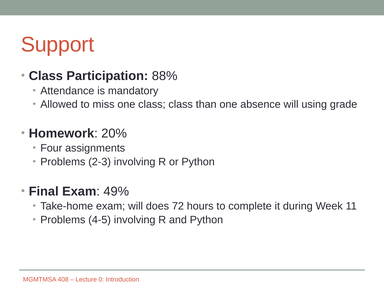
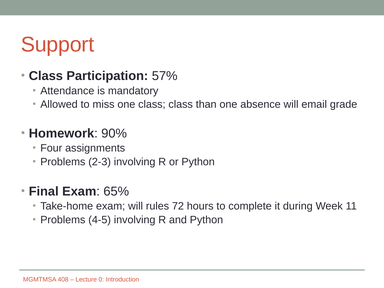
88%: 88% -> 57%
using: using -> email
20%: 20% -> 90%
49%: 49% -> 65%
does: does -> rules
